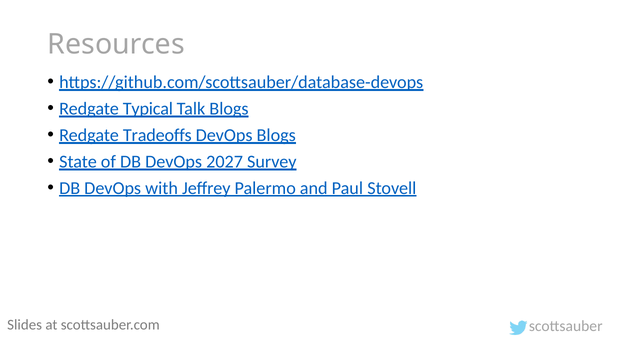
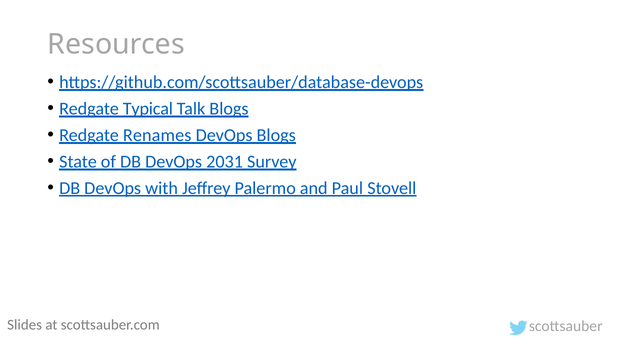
Tradeoffs: Tradeoffs -> Renames
2027: 2027 -> 2031
